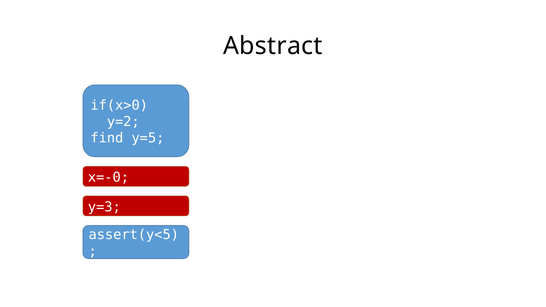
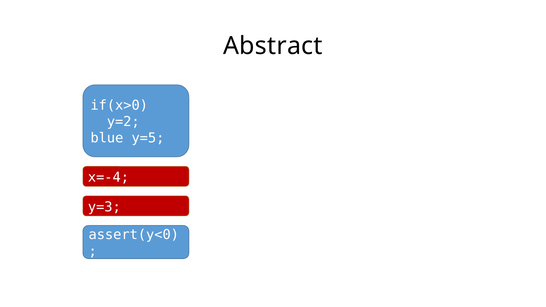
find: find -> blue
x=-0: x=-0 -> x=-4
assert(y<5: assert(y<5 -> assert(y<0
